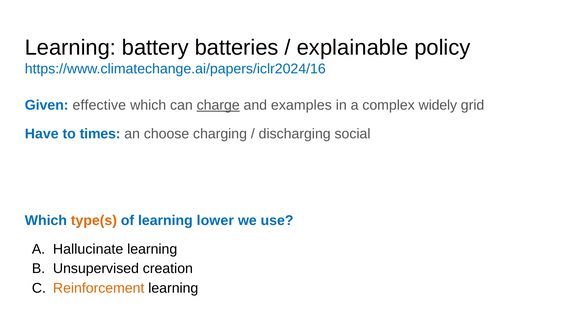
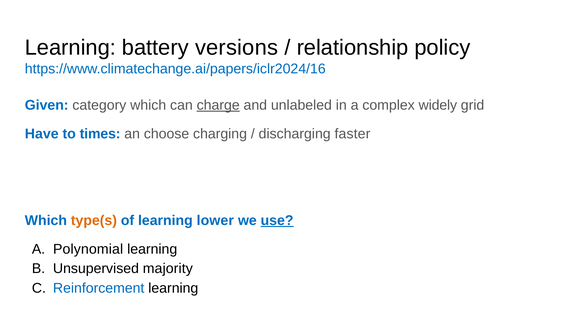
batteries: batteries -> versions
explainable: explainable -> relationship
effective: effective -> category
examples: examples -> unlabeled
social: social -> faster
use underline: none -> present
Hallucinate: Hallucinate -> Polynomial
creation: creation -> majority
Reinforcement colour: orange -> blue
